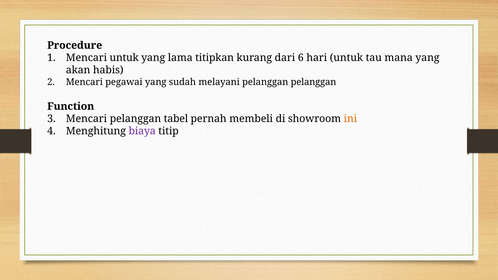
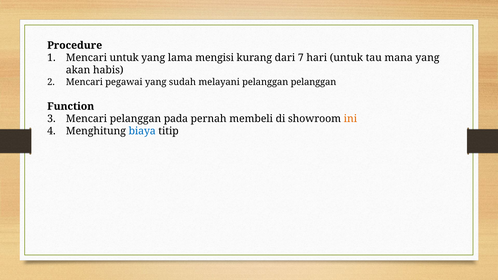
titipkan: titipkan -> mengisi
6: 6 -> 7
tabel: tabel -> pada
biaya colour: purple -> blue
